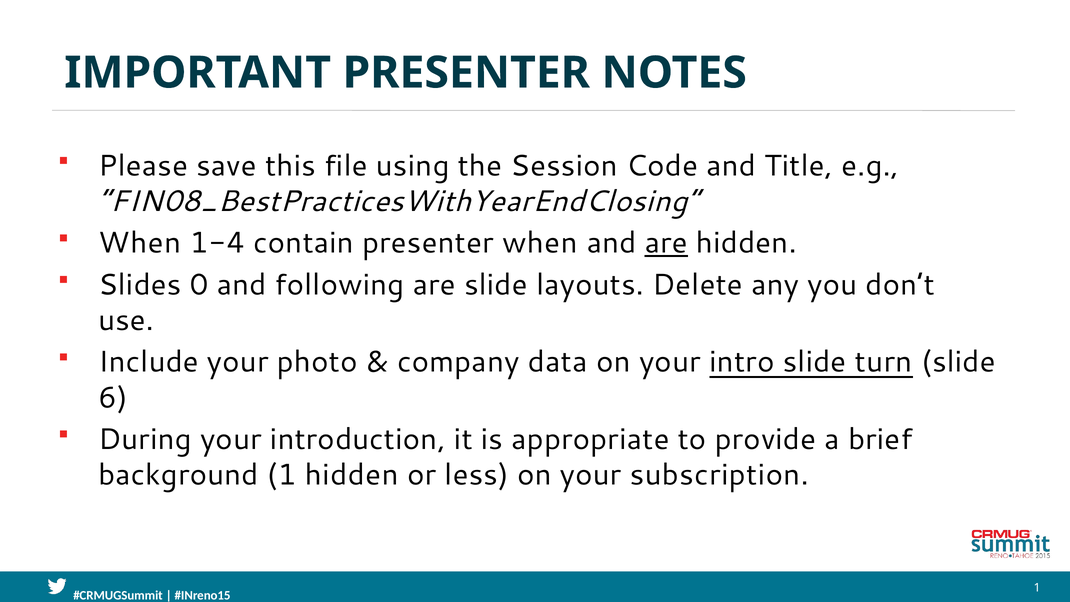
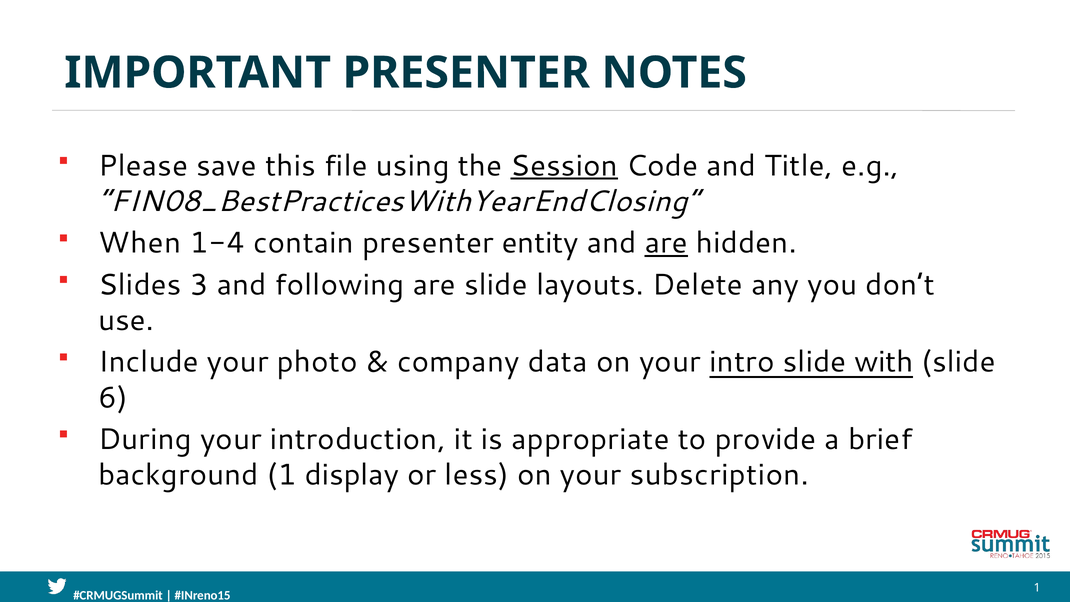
Session underline: none -> present
presenter when: when -> entity
0: 0 -> 3
turn: turn -> with
1 hidden: hidden -> display
